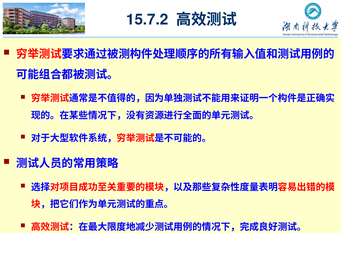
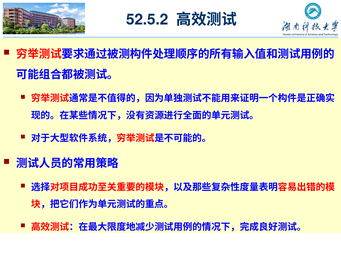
15.7.2: 15.7.2 -> 52.5.2
